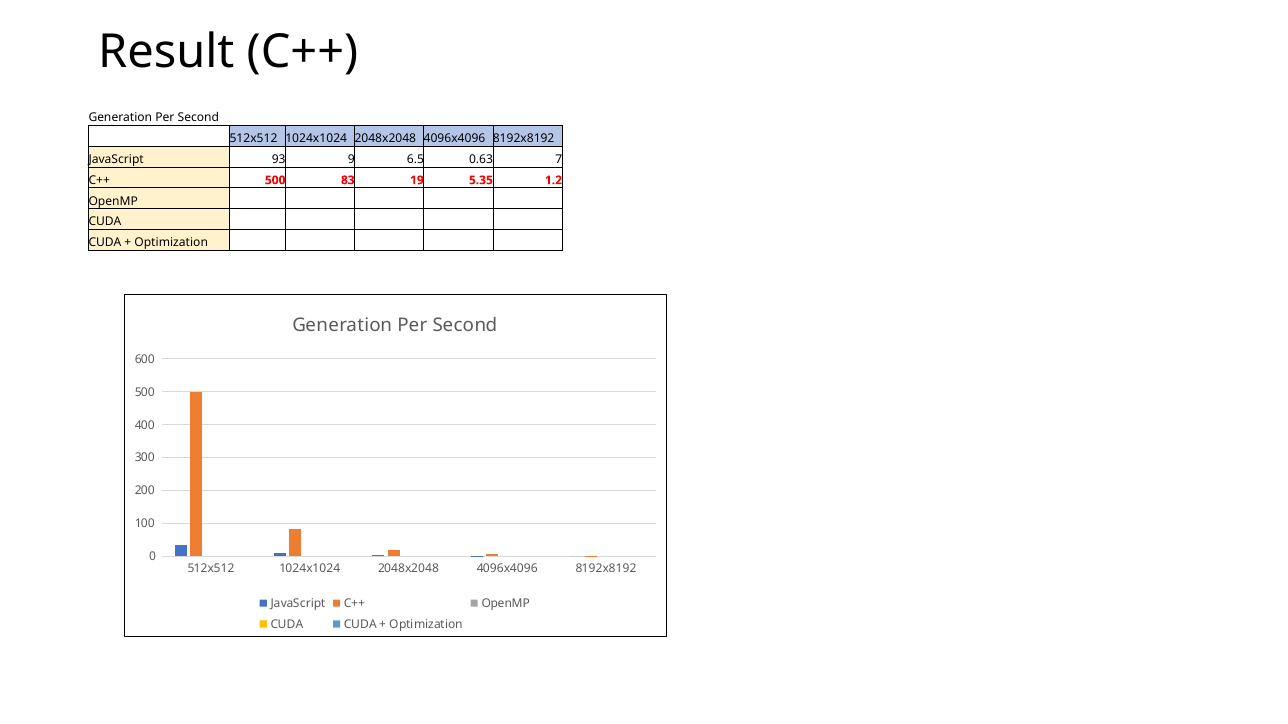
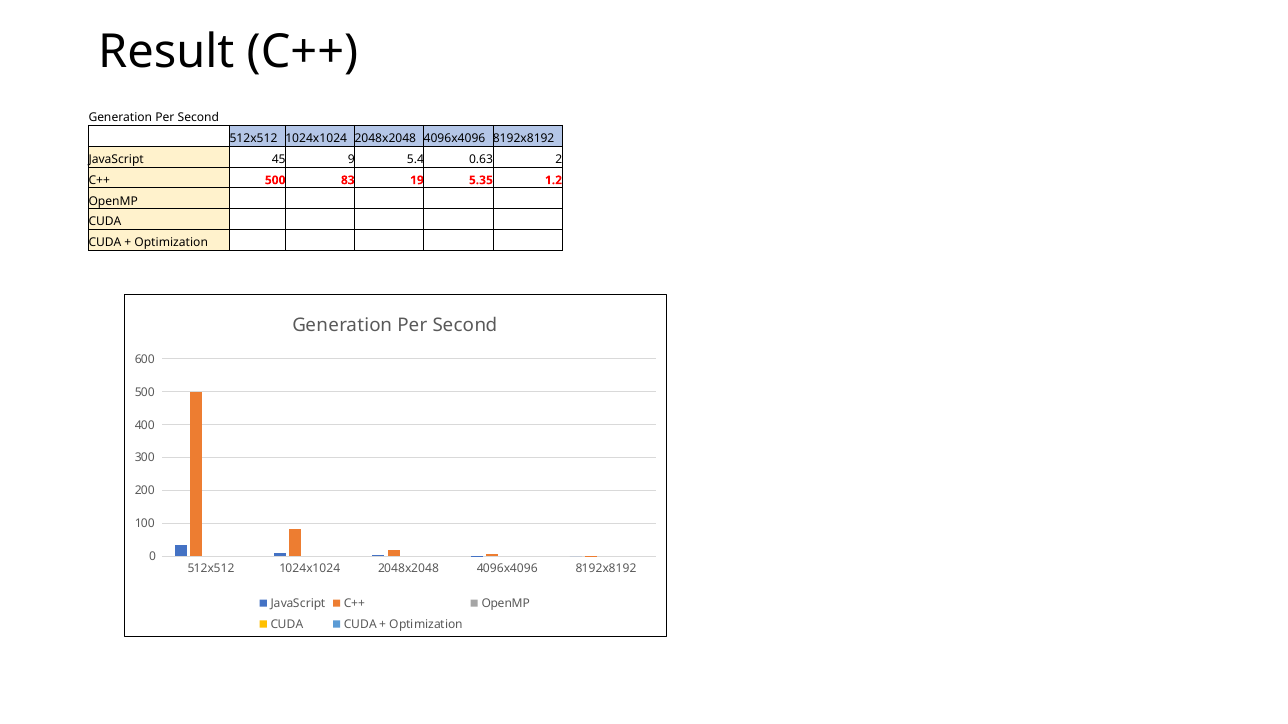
93: 93 -> 45
6.5: 6.5 -> 5.4
7: 7 -> 2
